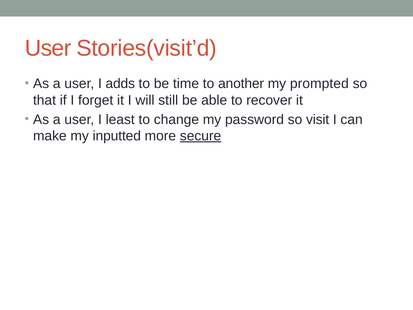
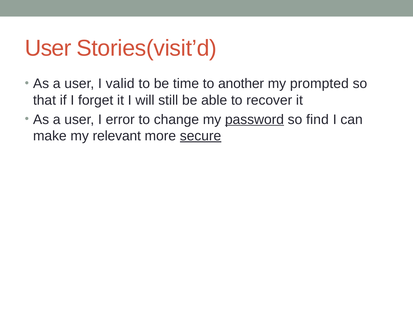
adds: adds -> valid
least: least -> error
password underline: none -> present
visit: visit -> find
inputted: inputted -> relevant
